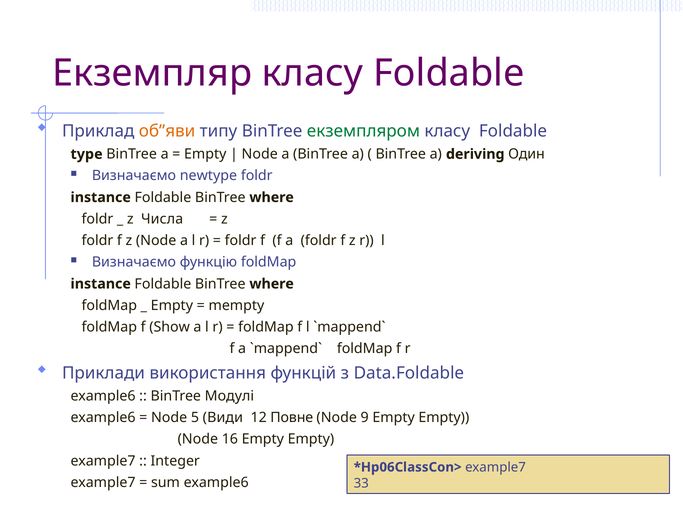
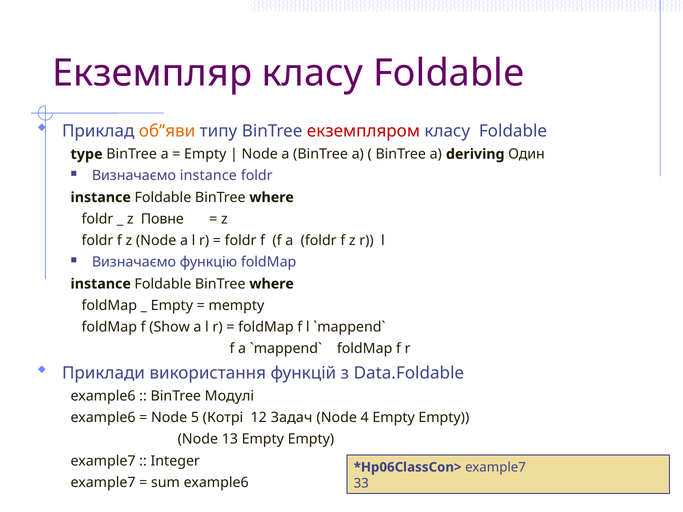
екземпляром colour: green -> red
Визначаємо newtype: newtype -> instance
Числа: Числа -> Повне
Види: Види -> Котрі
Повне: Повне -> Задач
9: 9 -> 4
16: 16 -> 13
